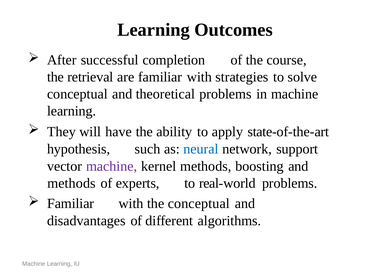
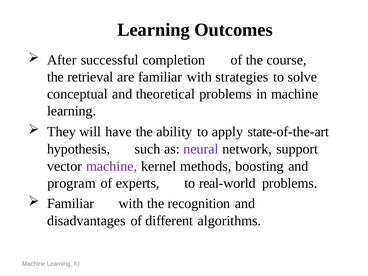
neural colour: blue -> purple
methods at (71, 183): methods -> program
the conceptual: conceptual -> recognition
